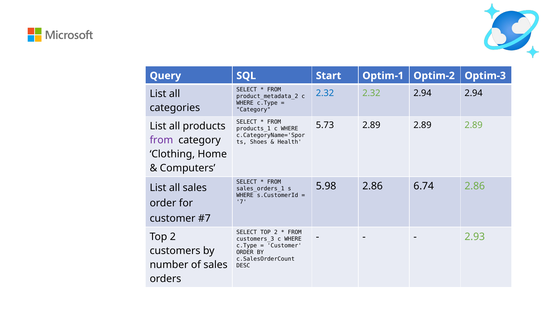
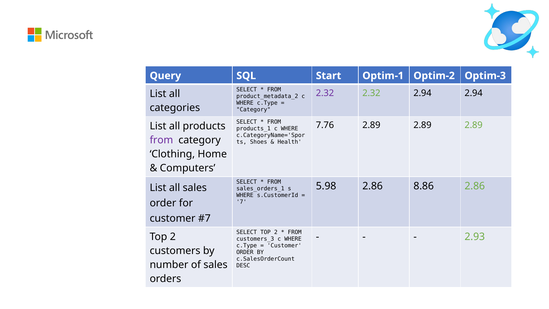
2.32 at (325, 93) colour: blue -> purple
5.73: 5.73 -> 7.76
6.74: 6.74 -> 8.86
